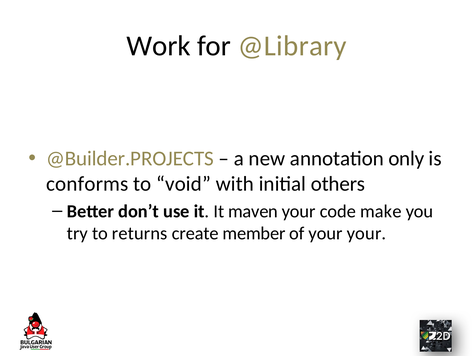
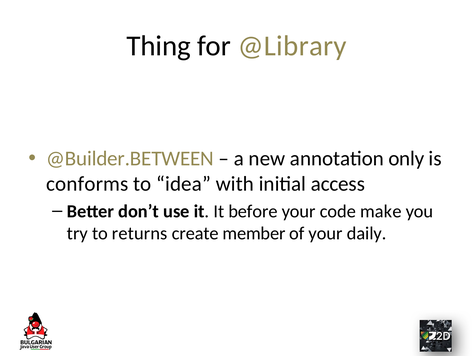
Work: Work -> Thing
@Builder.PROJECTS: @Builder.PROJECTS -> @Builder.BETWEEN
void: void -> idea
others: others -> access
maven: maven -> before
your your: your -> daily
